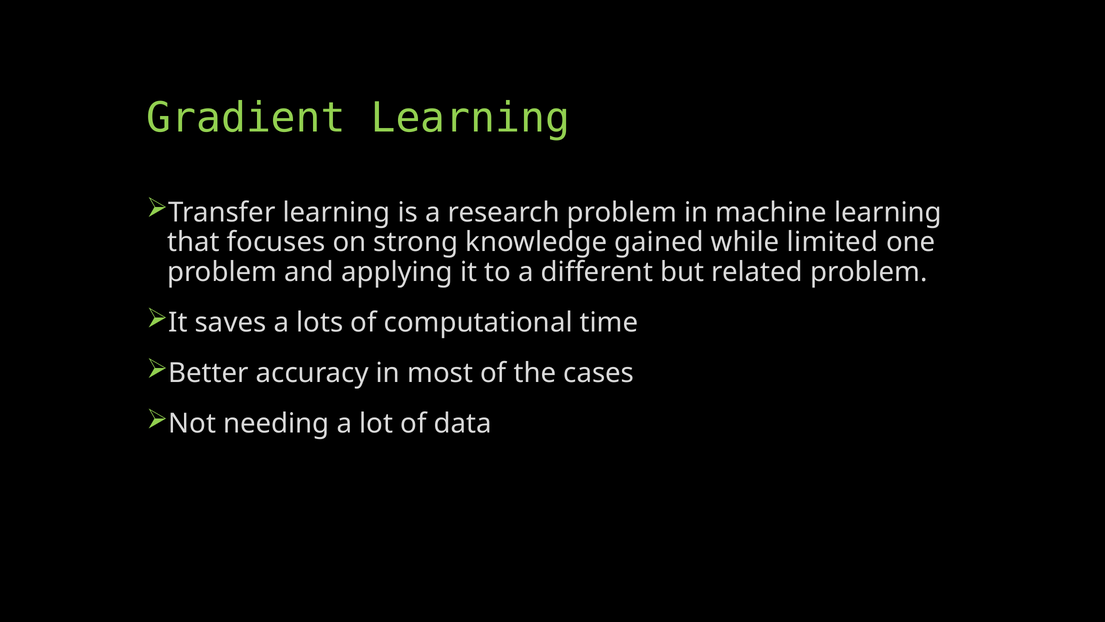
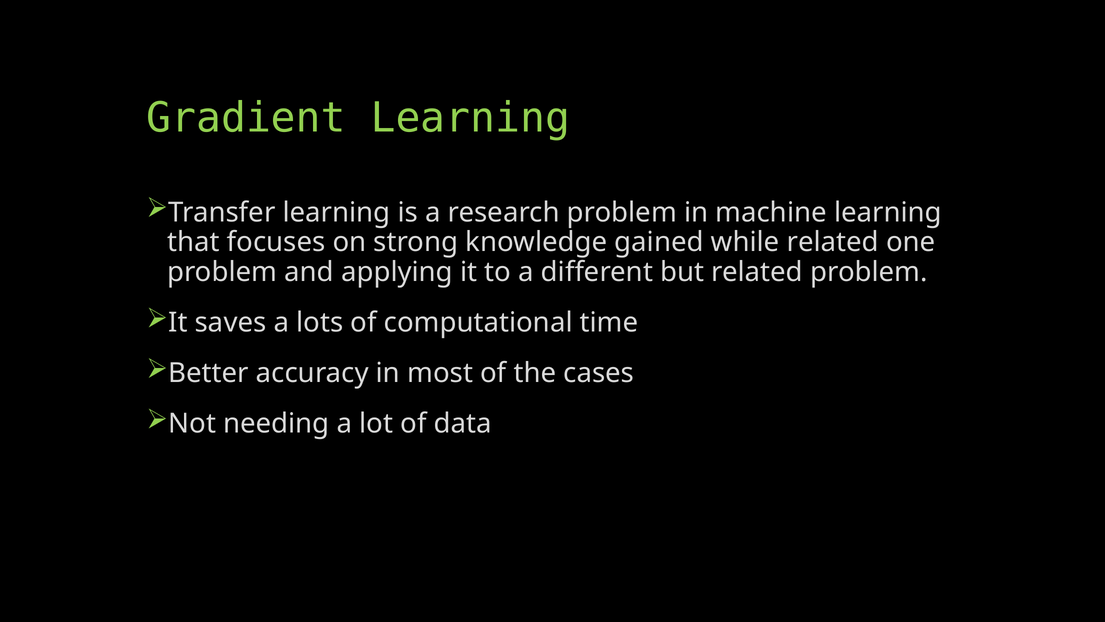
while limited: limited -> related
